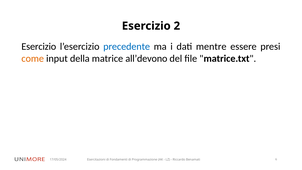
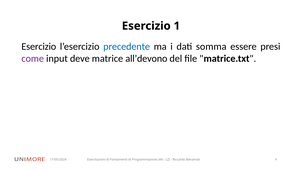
2: 2 -> 1
mentre: mentre -> somma
come colour: orange -> purple
della: della -> deve
